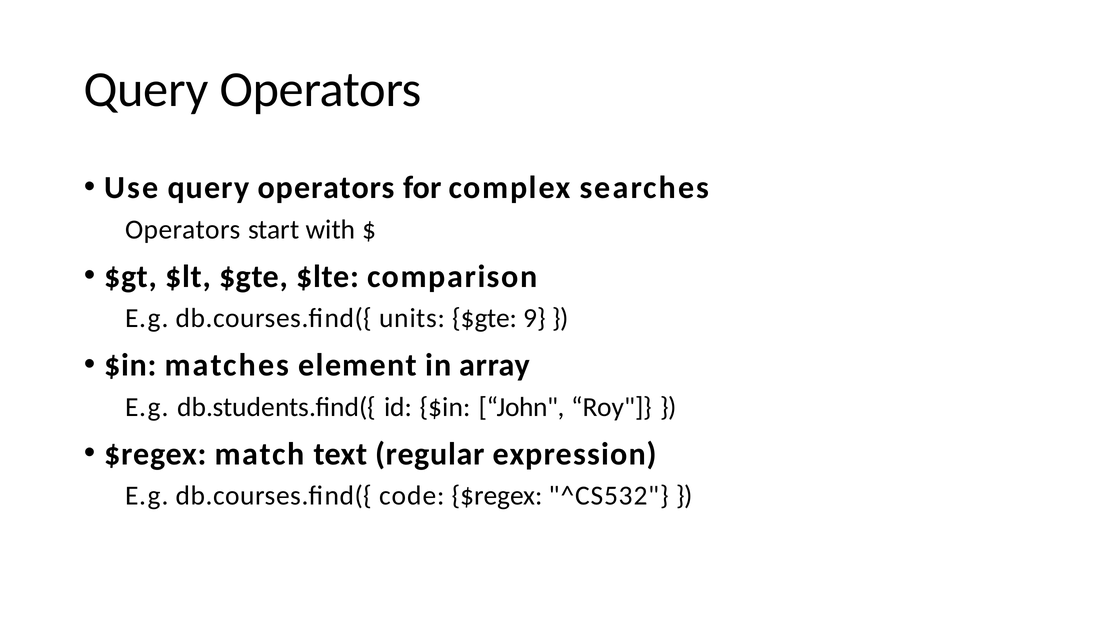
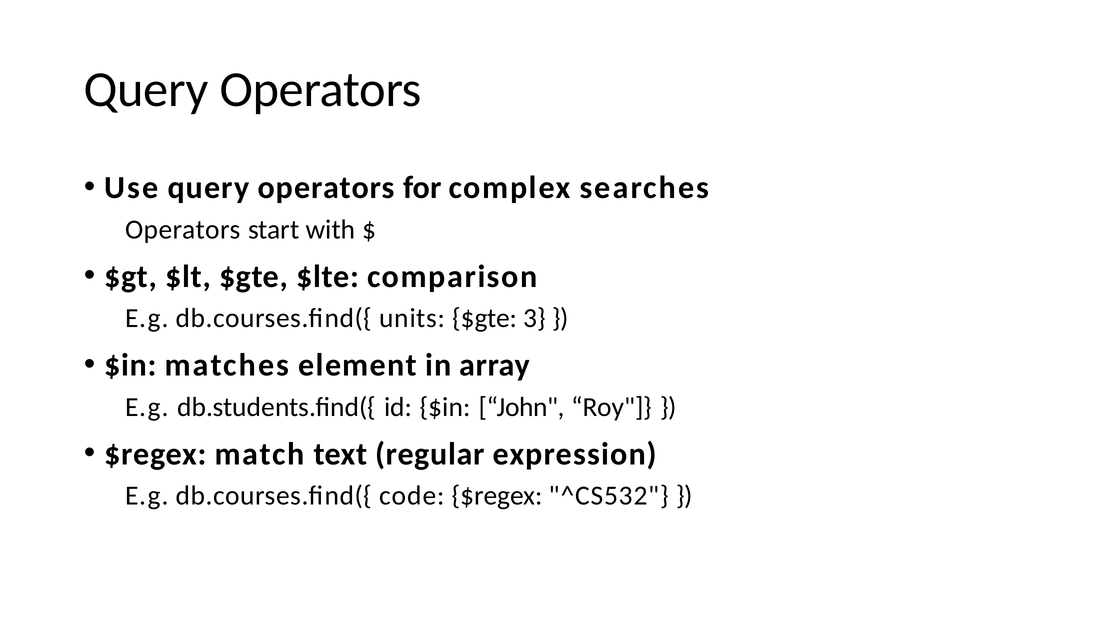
9: 9 -> 3
